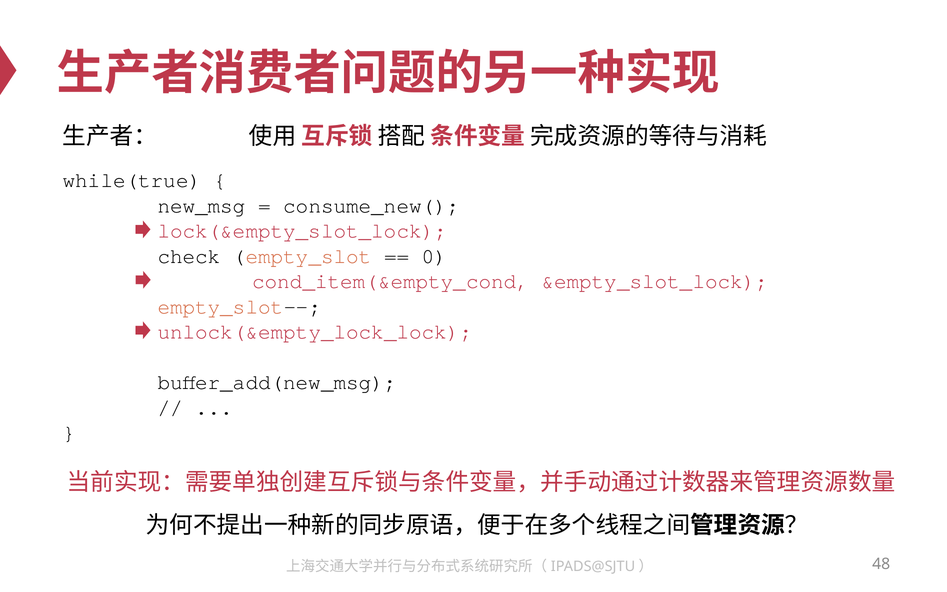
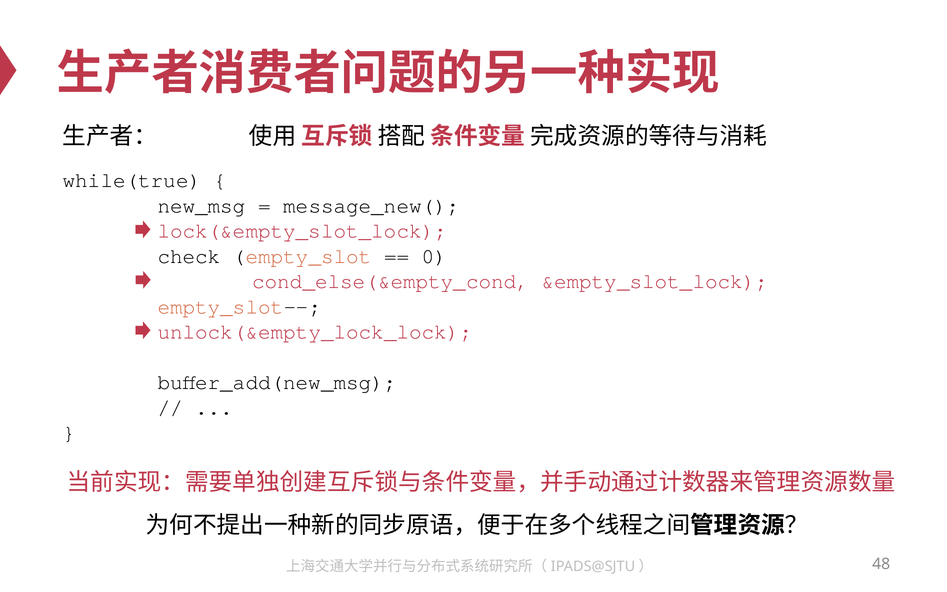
consume_new(: consume_new( -> message_new(
cond_item(&empty_cond: cond_item(&empty_cond -> cond_else(&empty_cond
